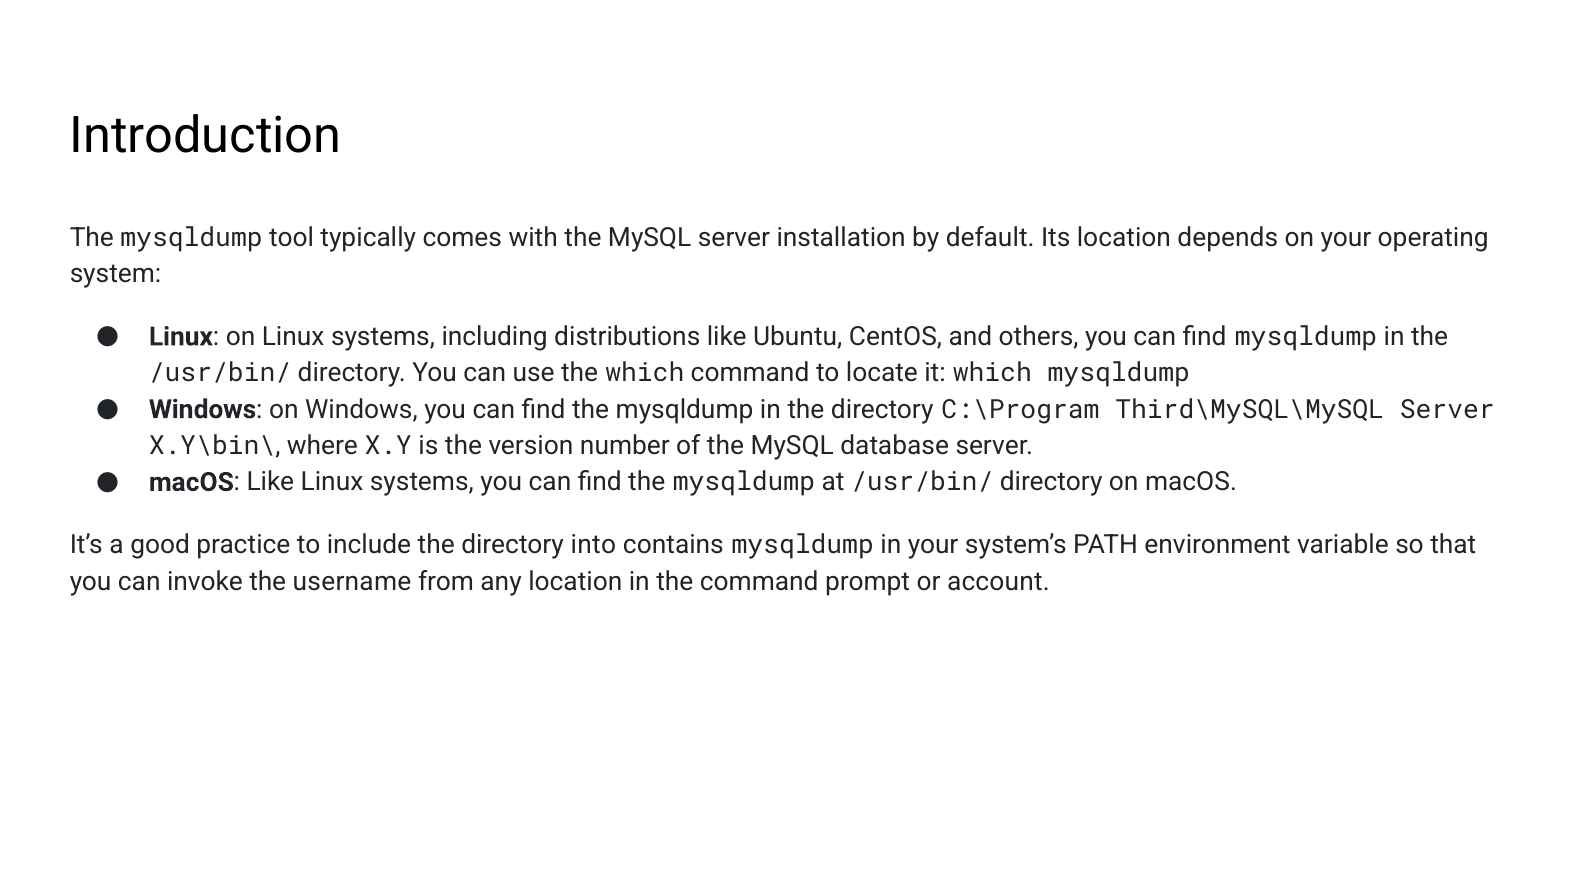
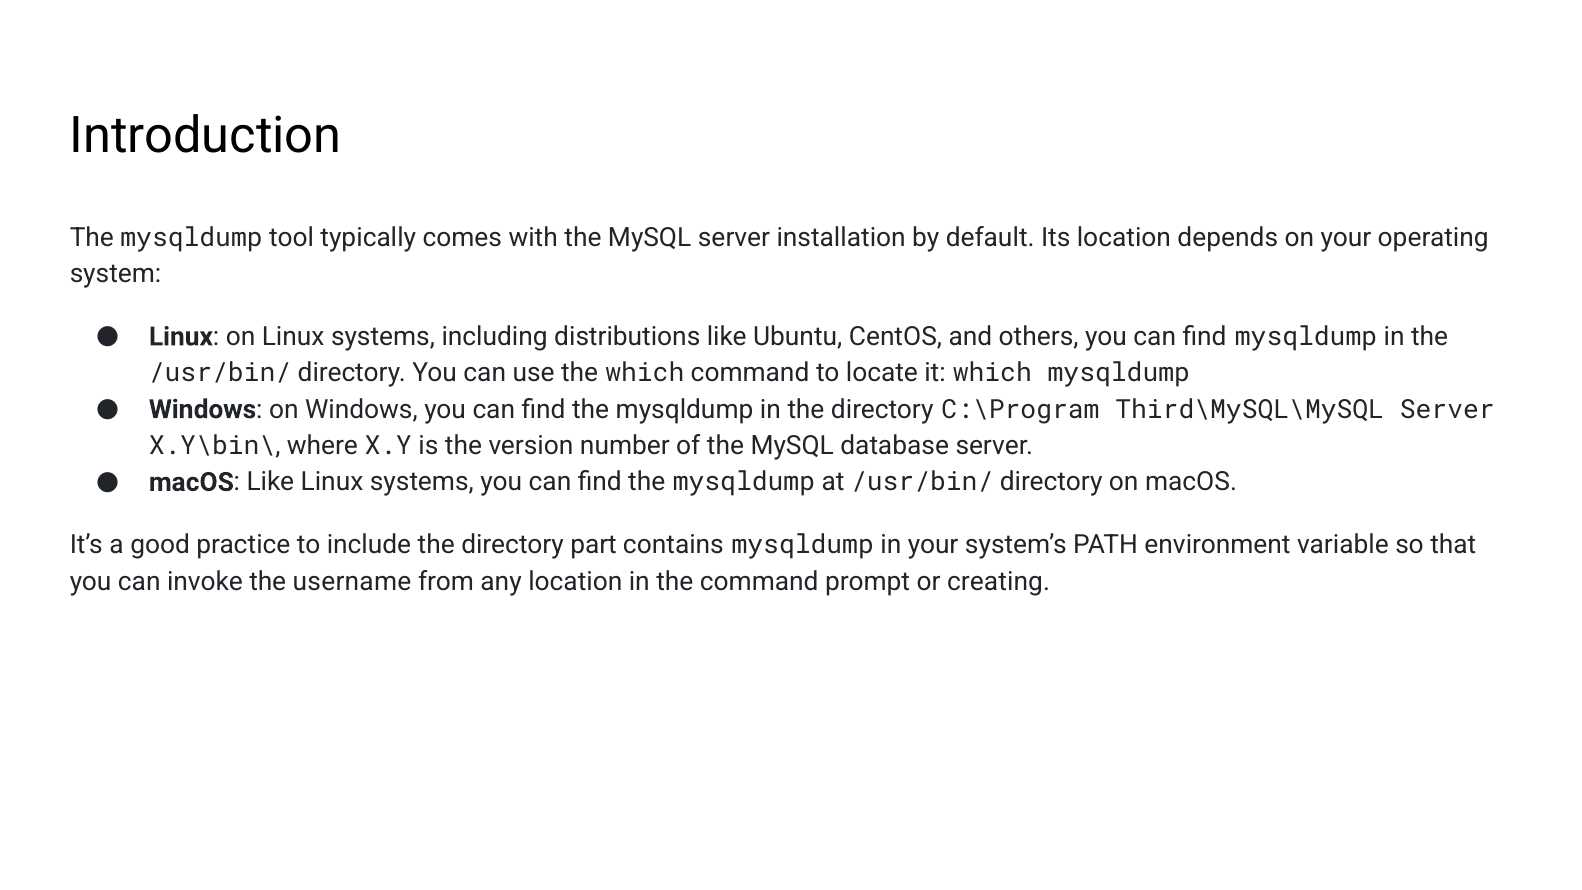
into: into -> part
account: account -> creating
